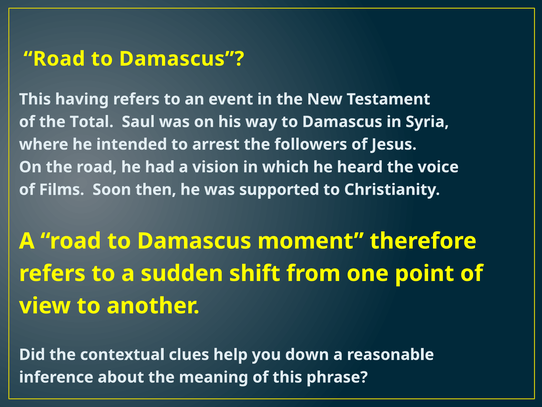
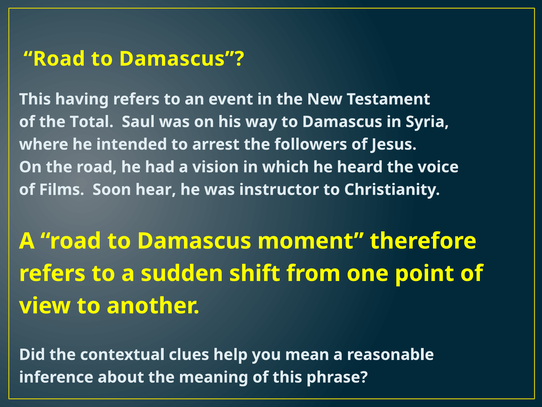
then: then -> hear
supported: supported -> instructor
down: down -> mean
